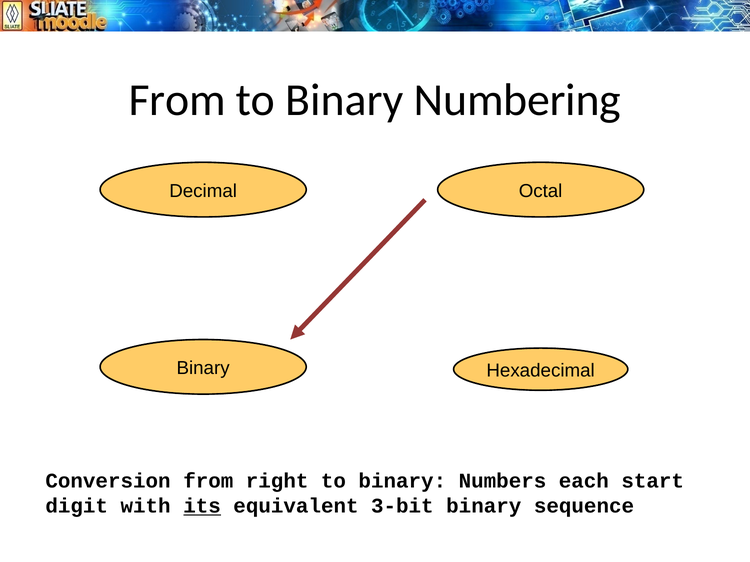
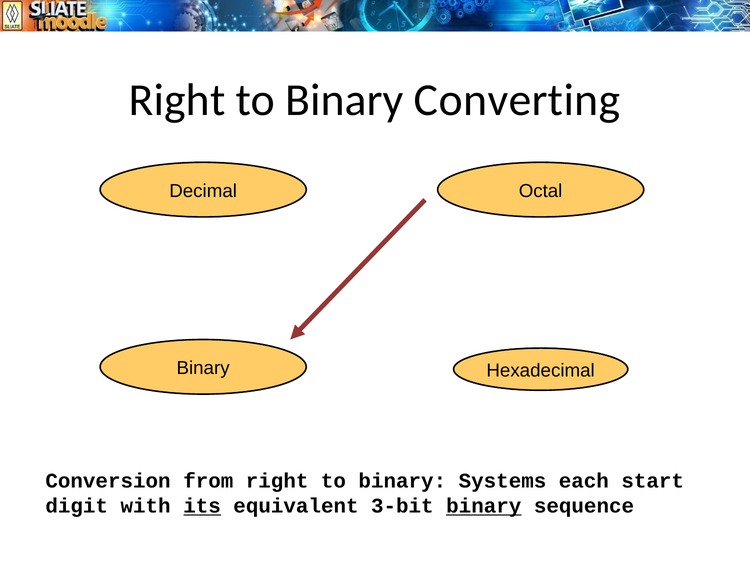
From at (177, 100): From -> Right
Numbering: Numbering -> Converting
Numbers: Numbers -> Systems
binary at (484, 506) underline: none -> present
